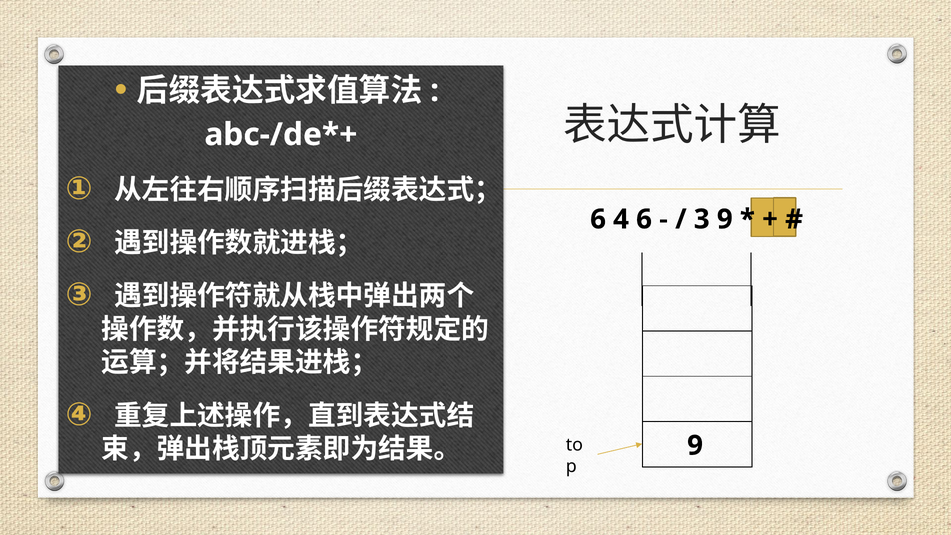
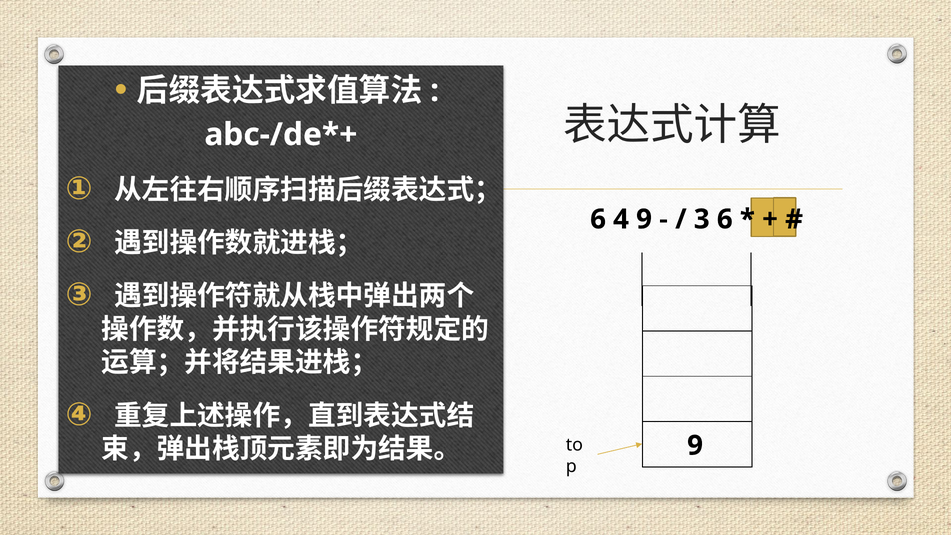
4 6: 6 -> 9
3 9: 9 -> 6
